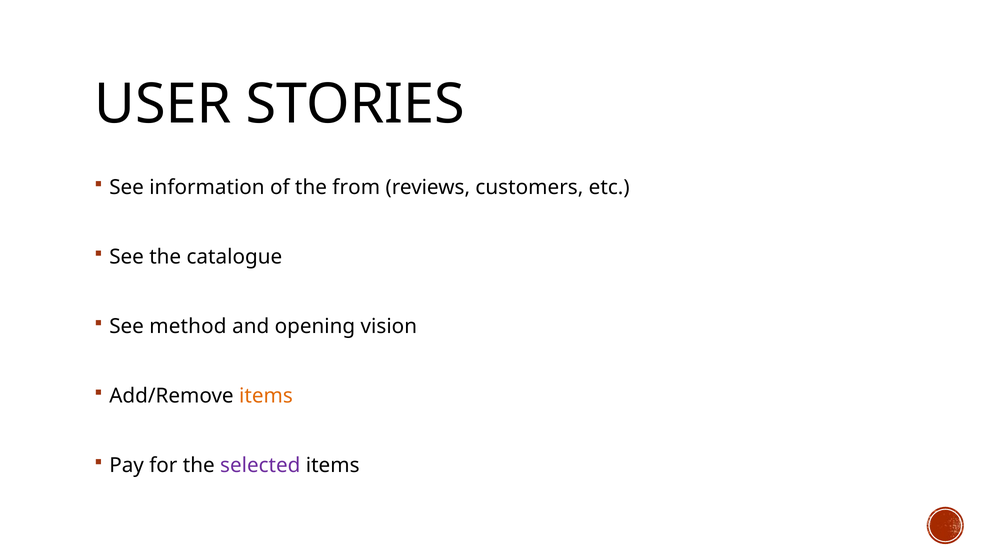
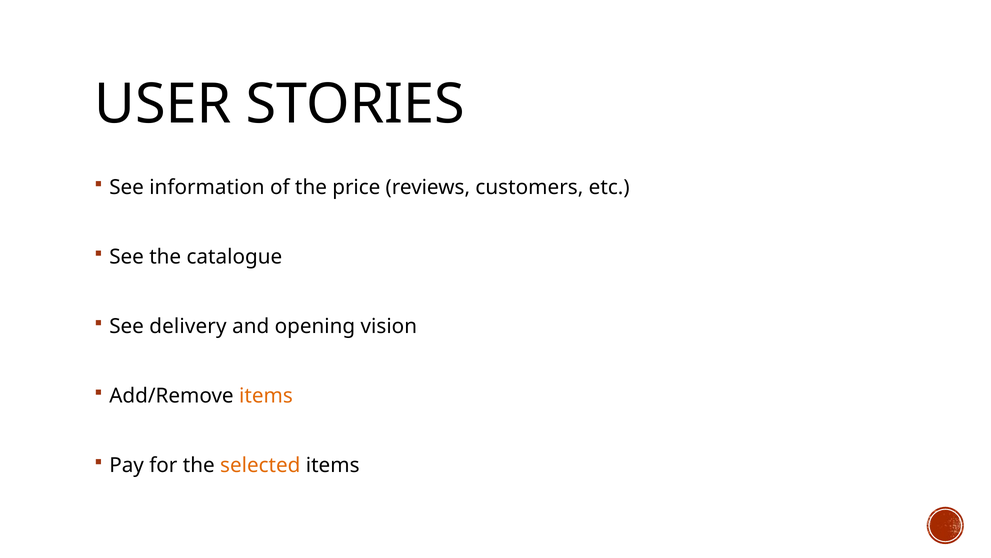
from: from -> price
method: method -> delivery
selected colour: purple -> orange
